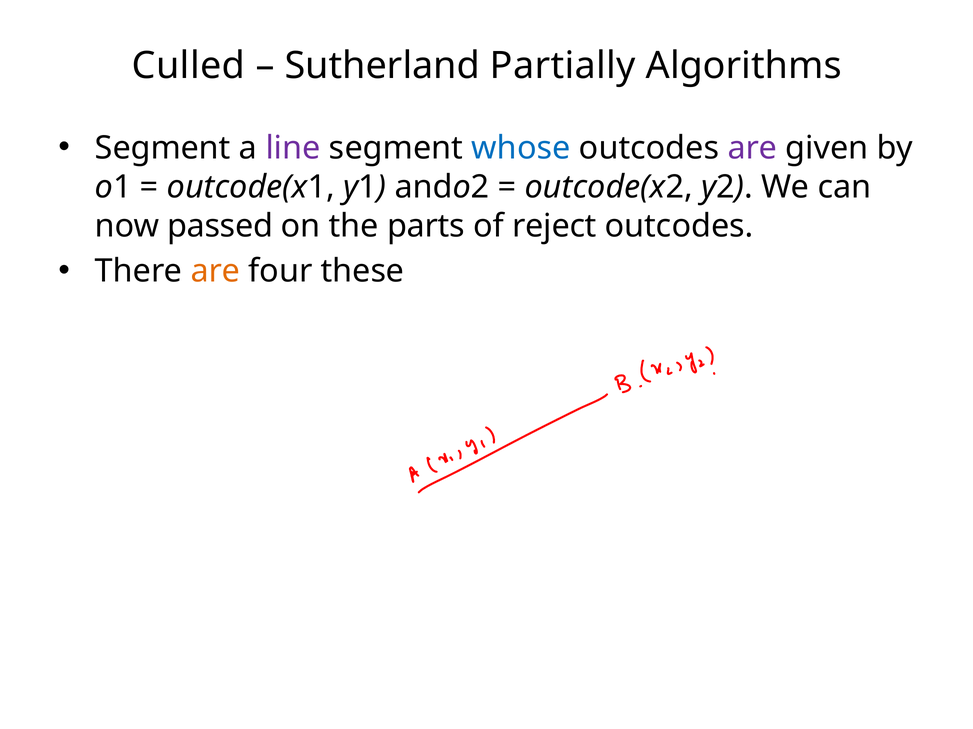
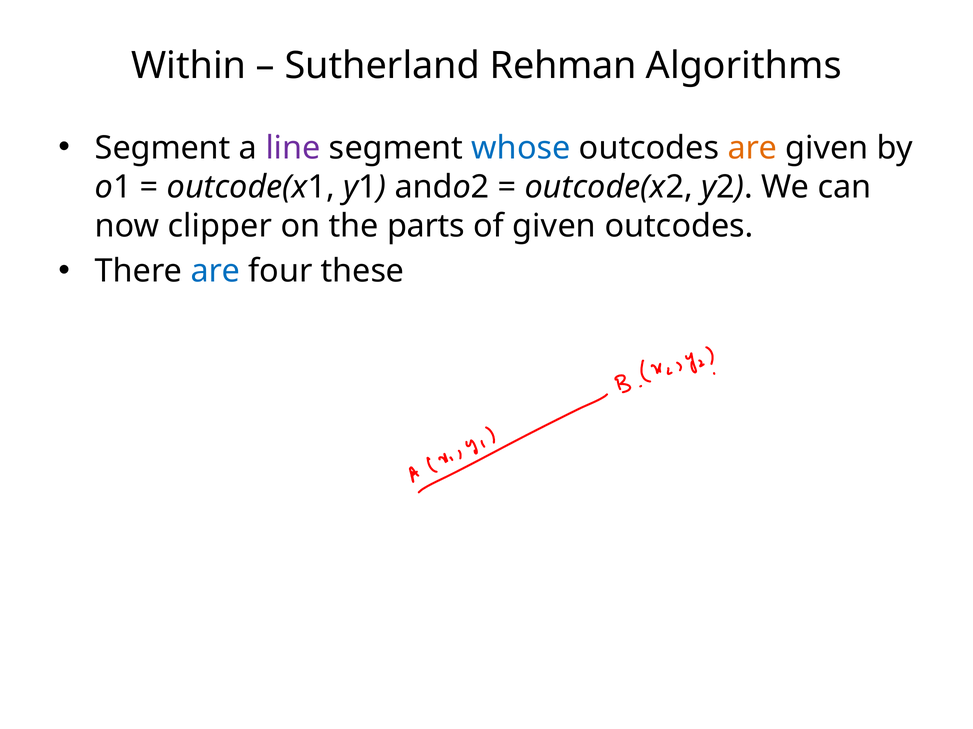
Culled: Culled -> Within
Partially: Partially -> Rehman
are at (752, 148) colour: purple -> orange
passed: passed -> clipper
of reject: reject -> given
are at (215, 271) colour: orange -> blue
